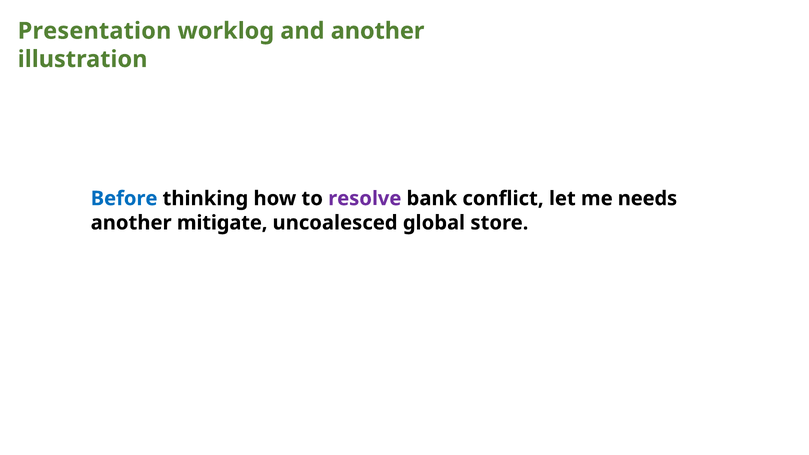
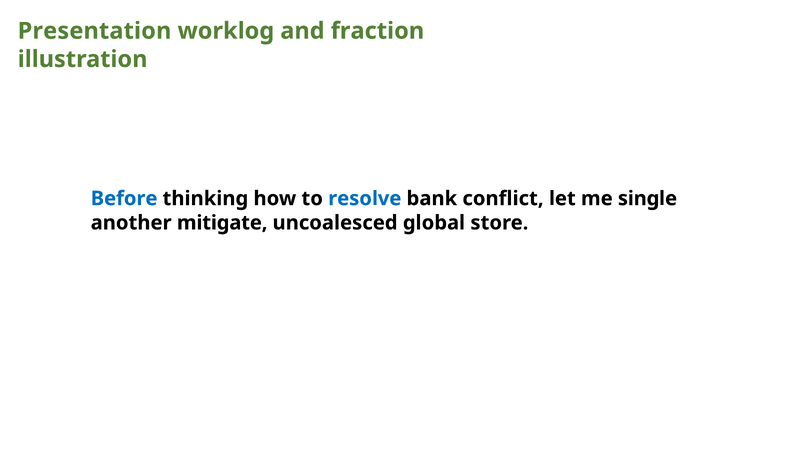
and another: another -> fraction
resolve colour: purple -> blue
needs: needs -> single
